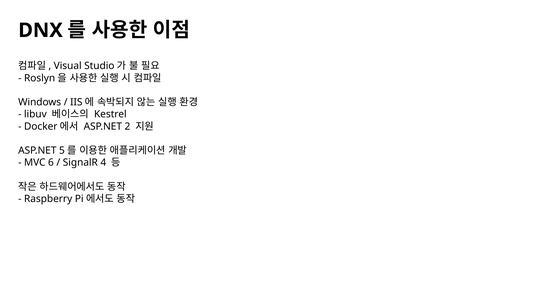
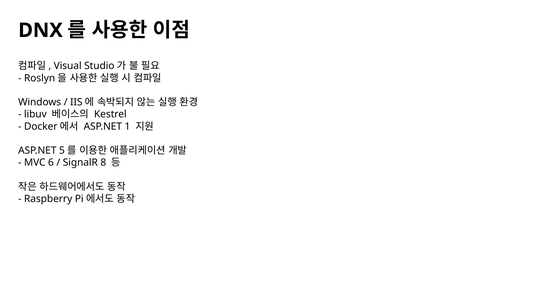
2: 2 -> 1
4: 4 -> 8
